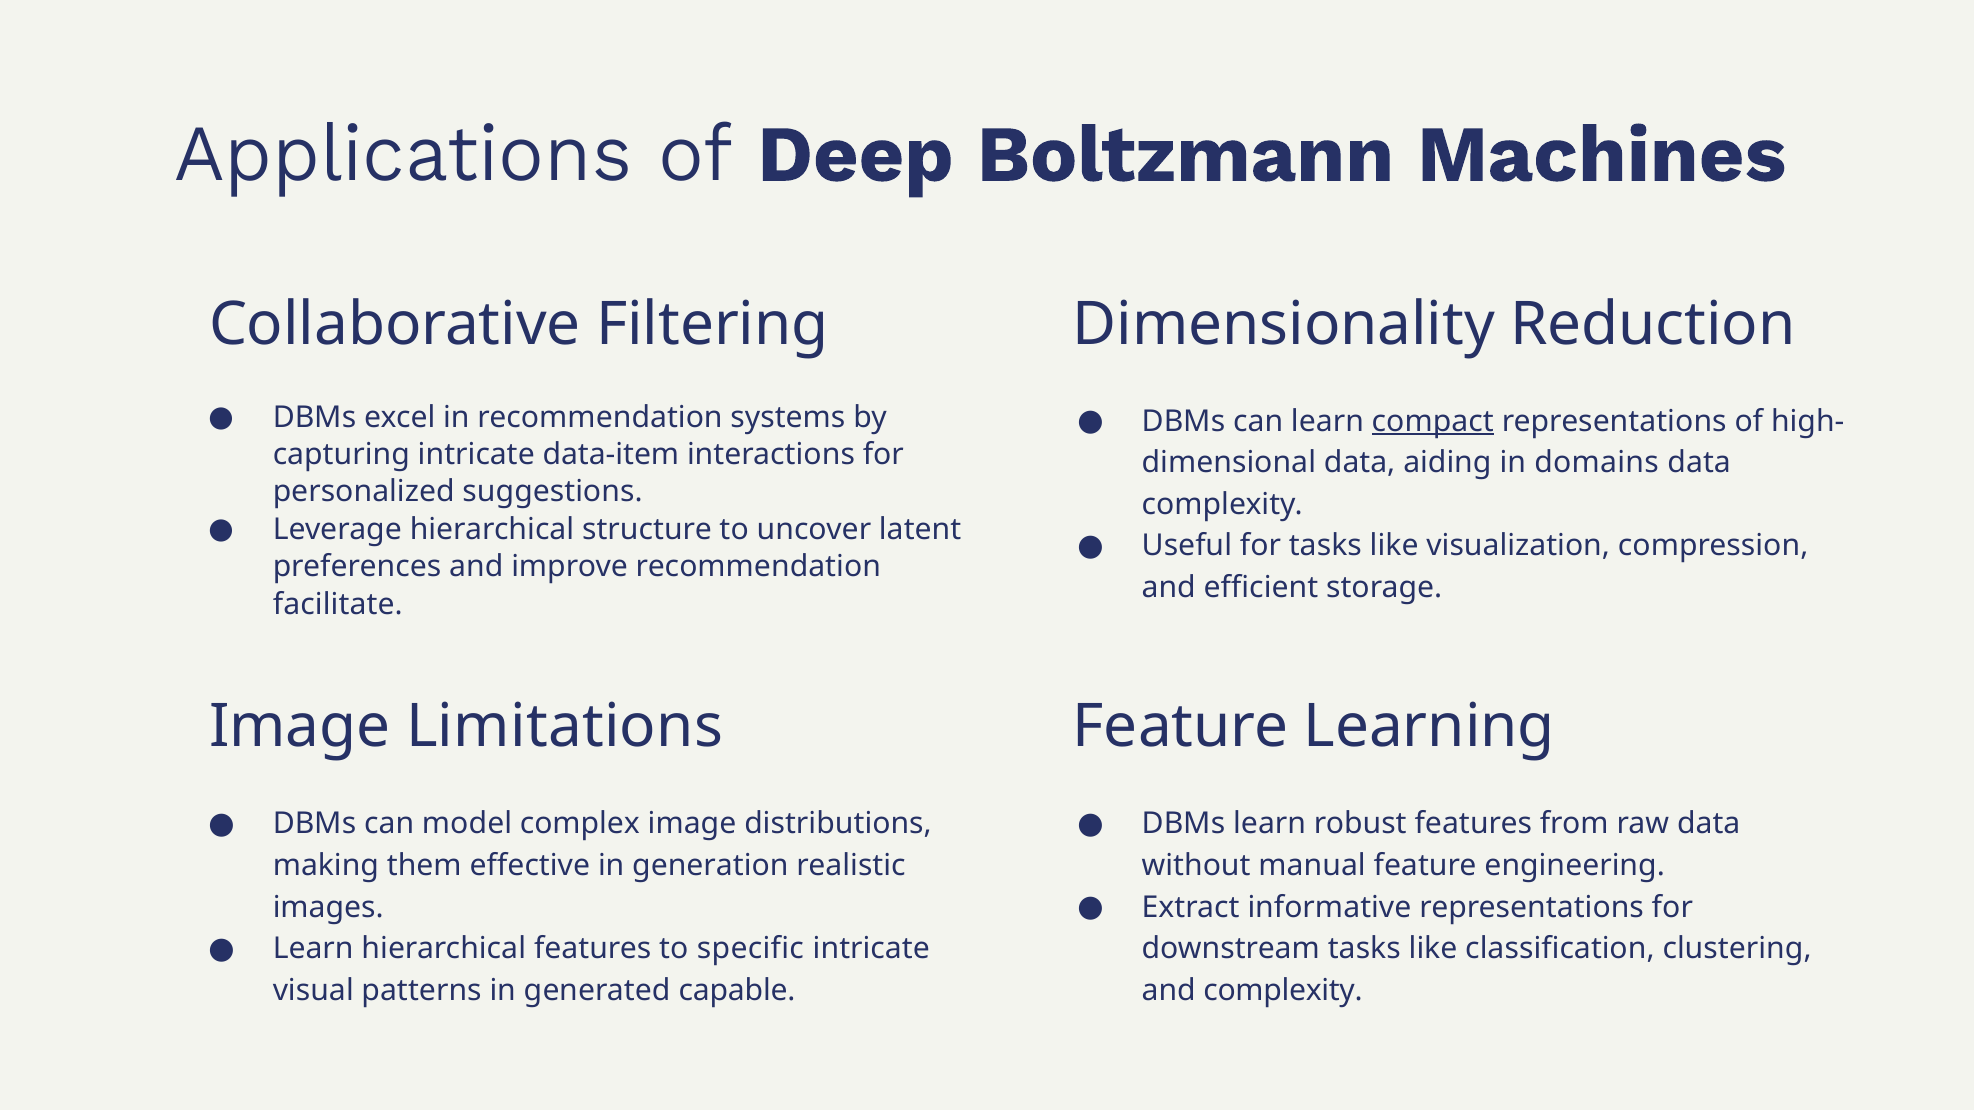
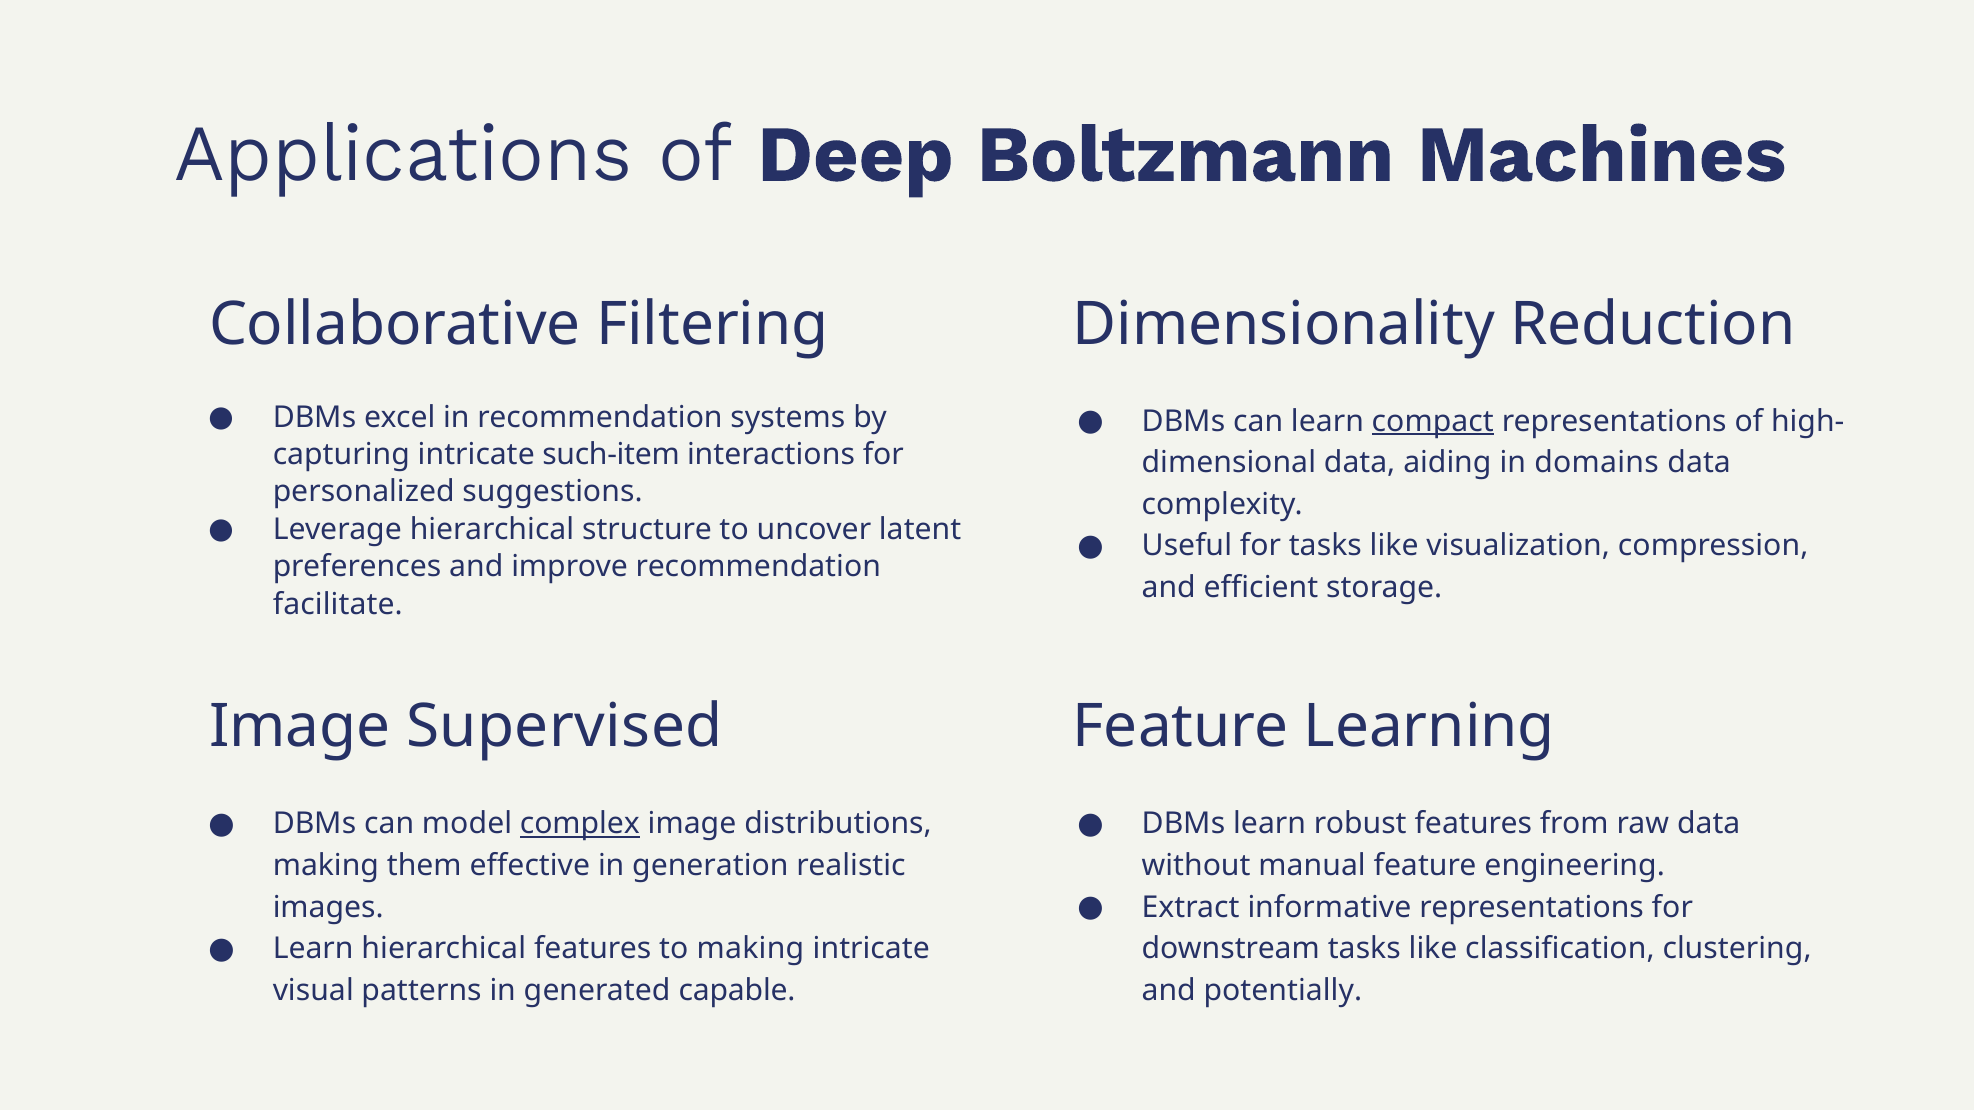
data-item: data-item -> such-item
Limitations: Limitations -> Supervised
complex underline: none -> present
to specific: specific -> making
and complexity: complexity -> potentially
